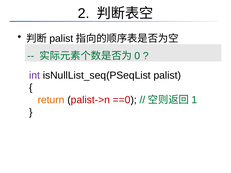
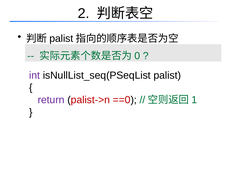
return colour: orange -> purple
